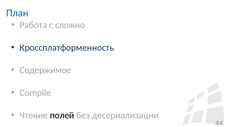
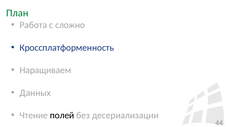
План colour: blue -> green
Содержимое: Содержимое -> Наращиваем
Compile: Compile -> Данных
